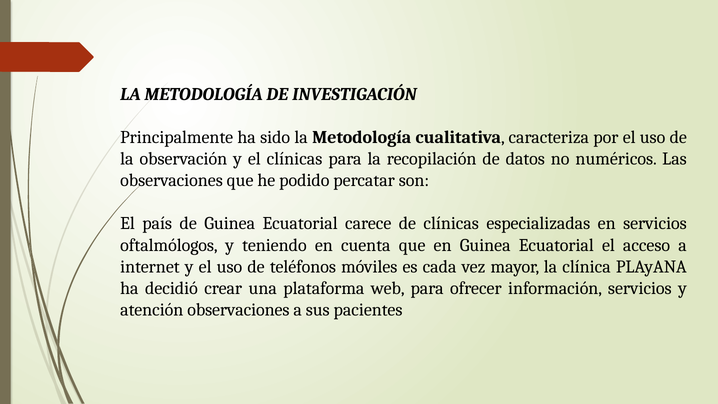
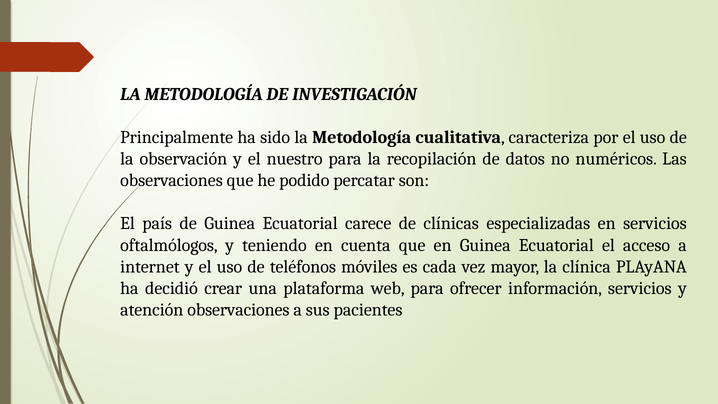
el clínicas: clínicas -> nuestro
